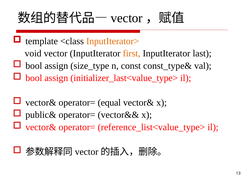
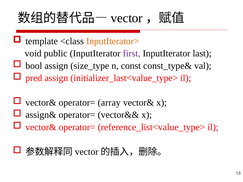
void vector: vector -> public
first colour: orange -> purple
bool at (34, 78): bool -> pred
equal: equal -> array
public&: public& -> assign&
